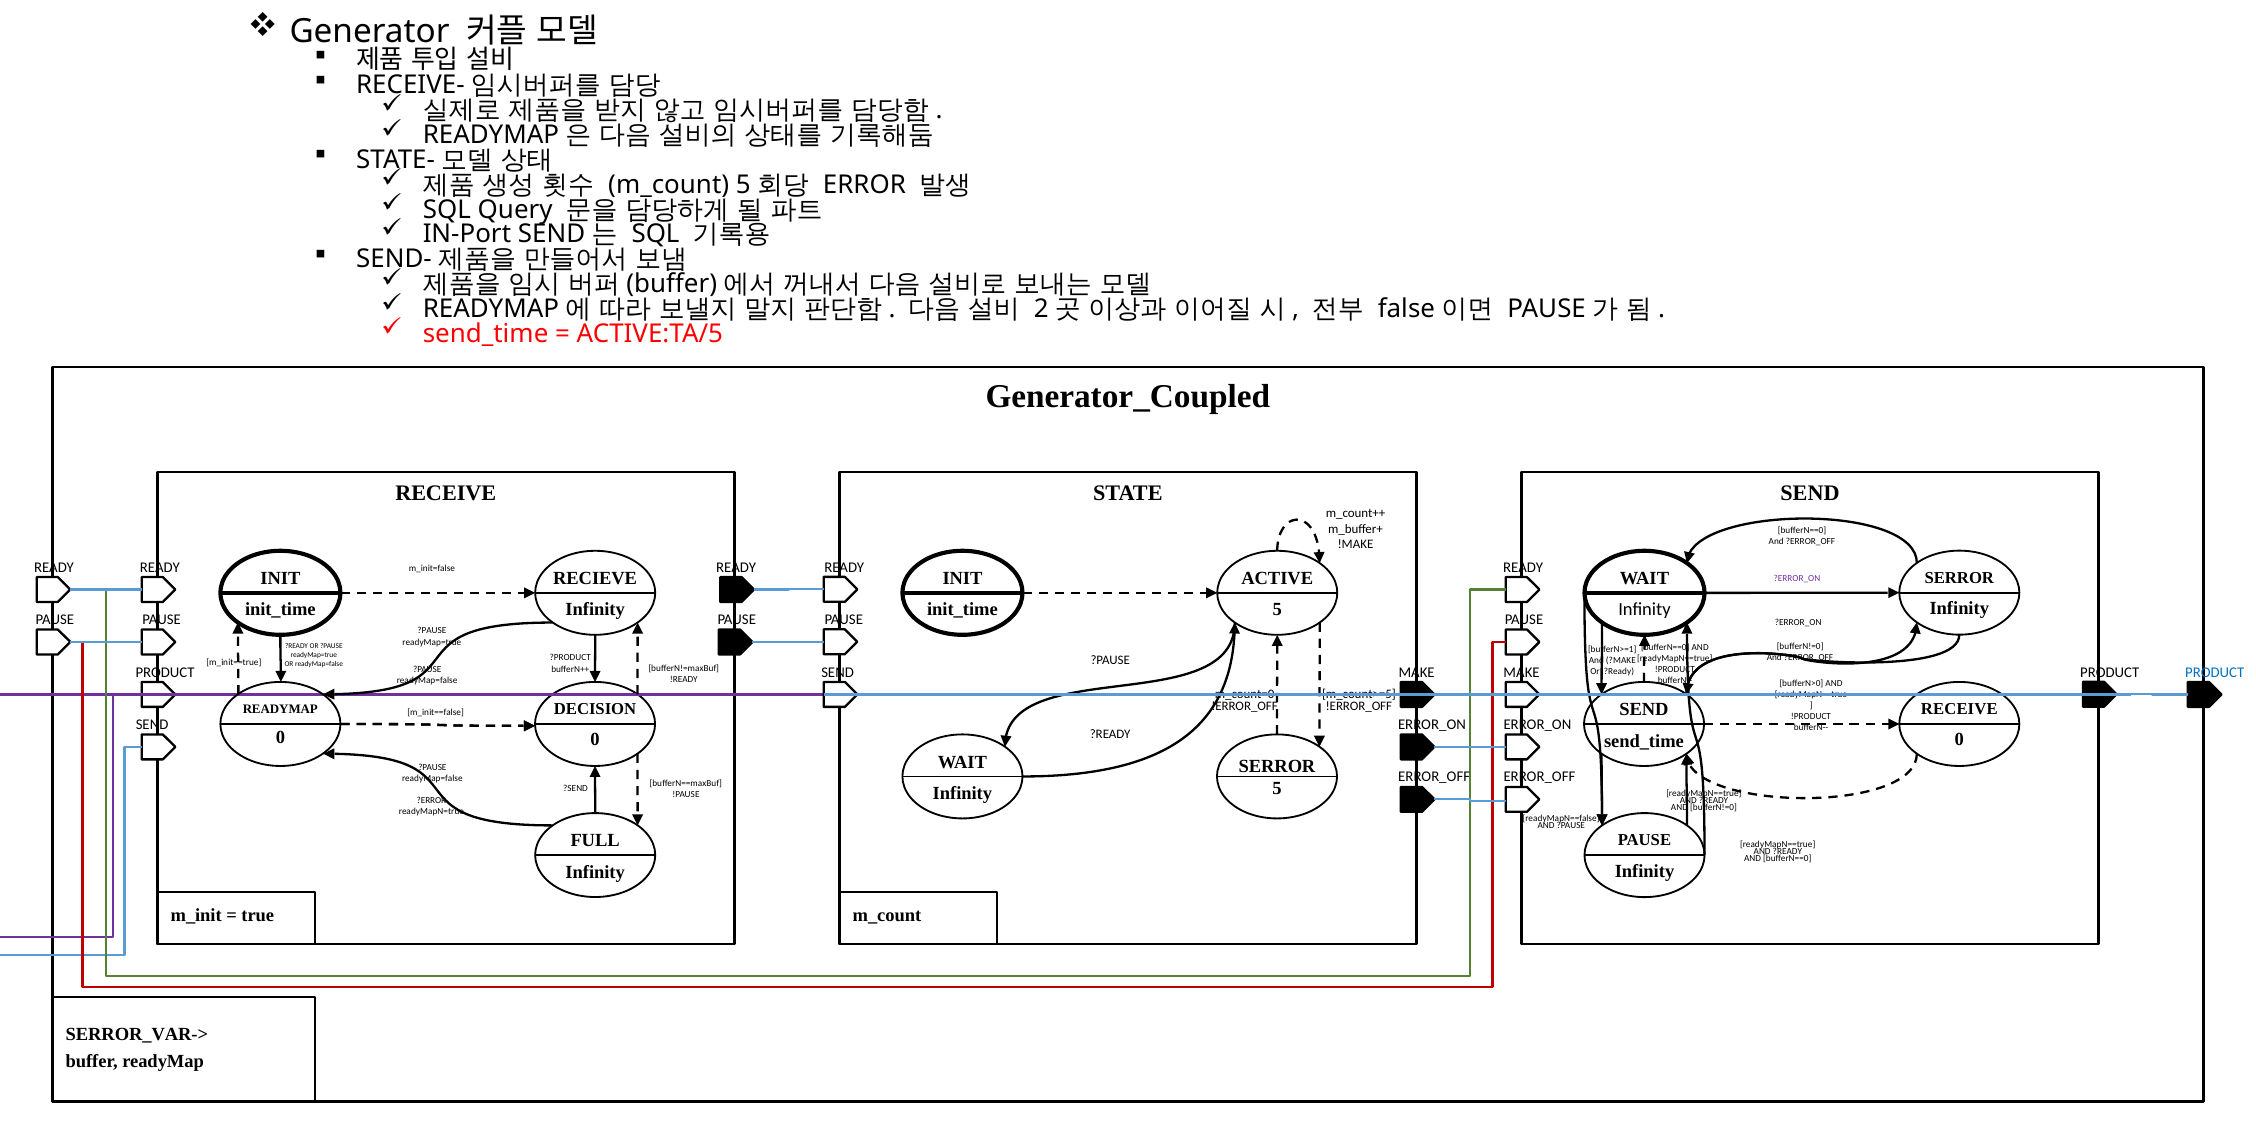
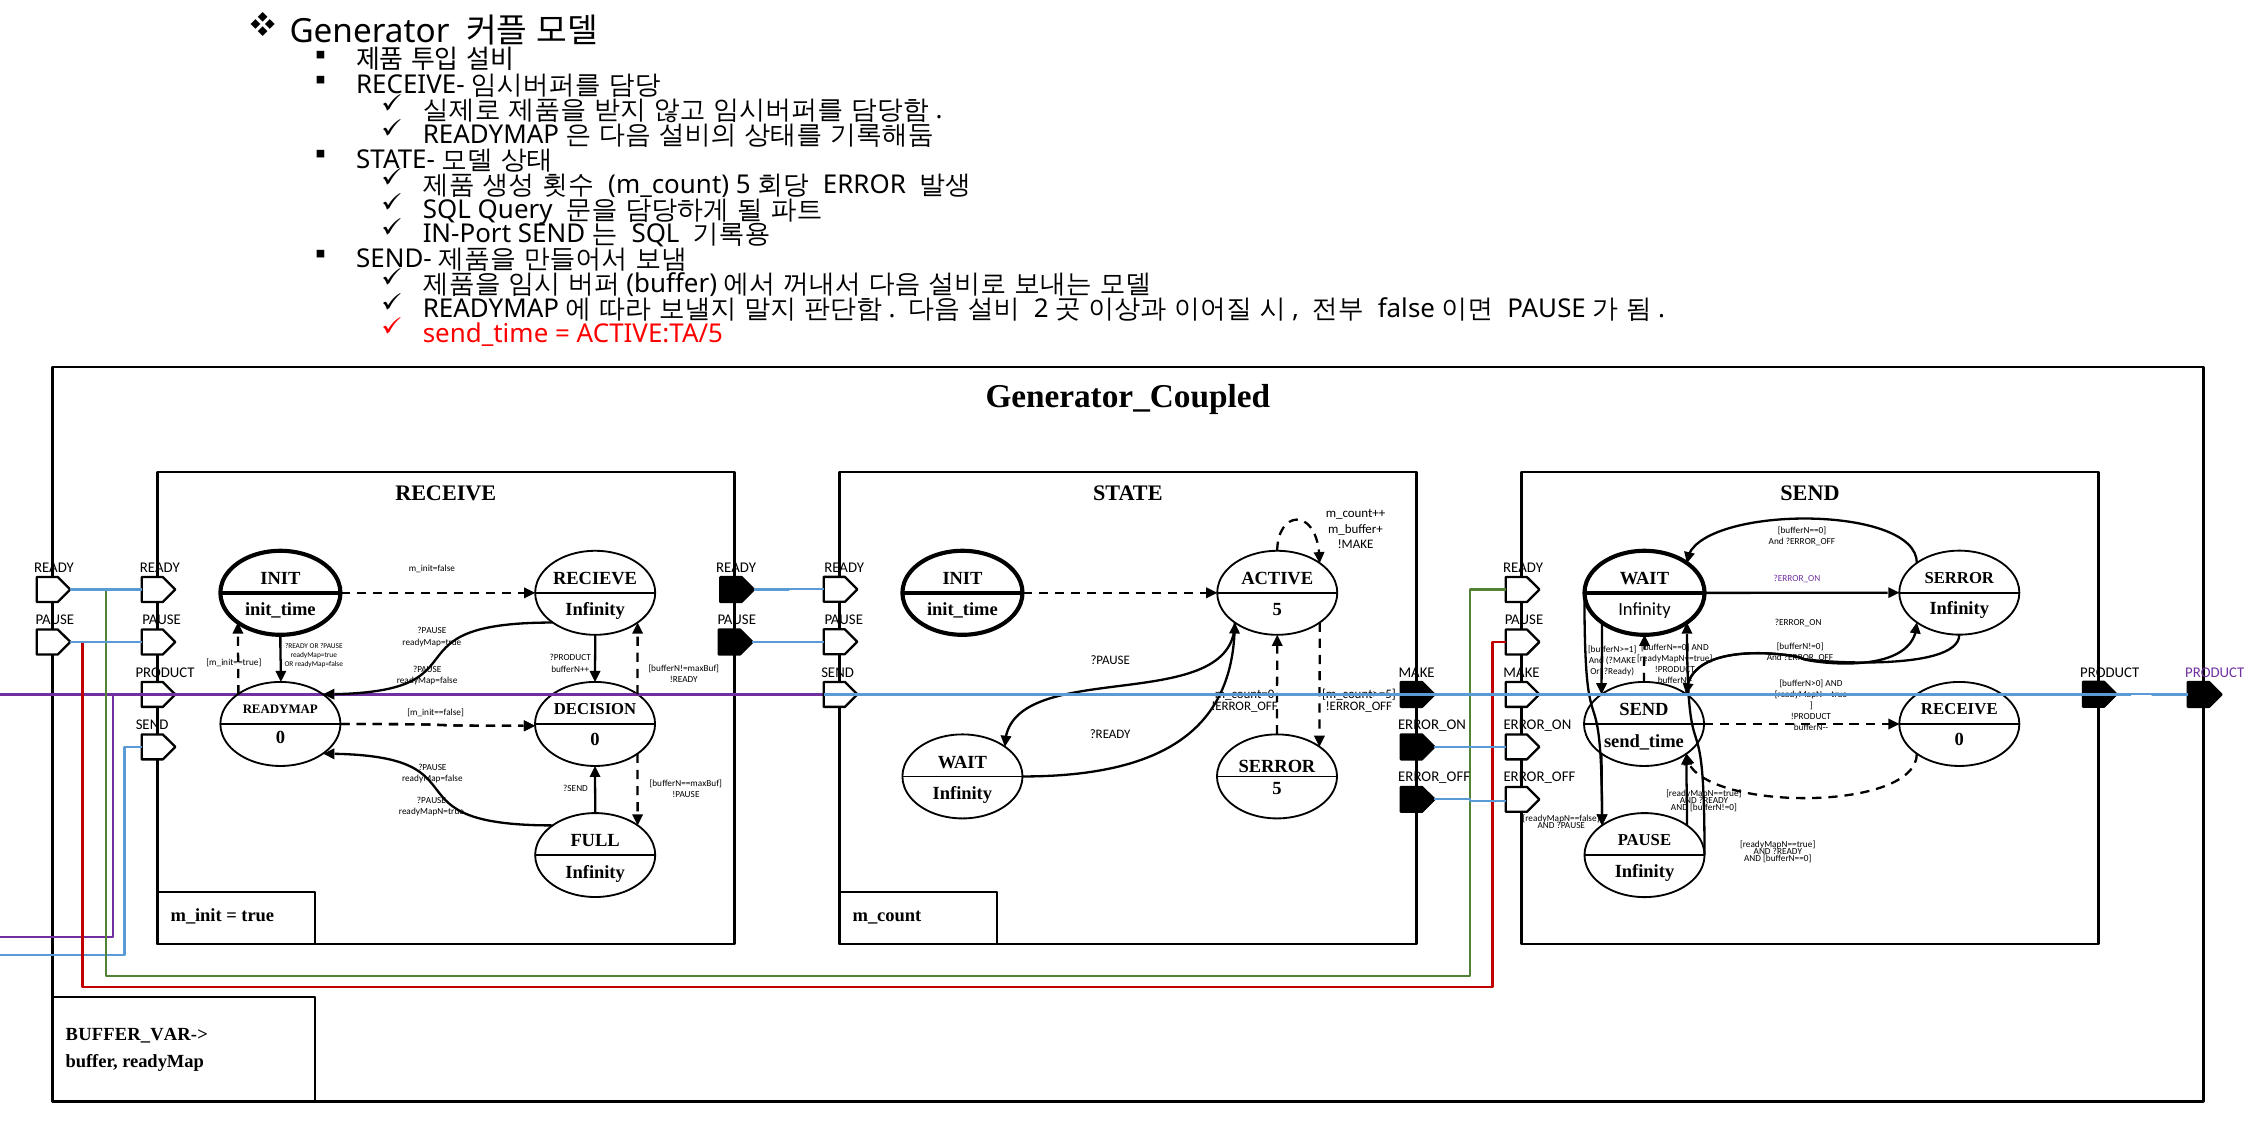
PRODUCT at (2215, 672) colour: blue -> purple
?ERROR at (431, 800): ?ERROR -> ?PAUSE
SERROR_VAR->: SERROR_VAR-> -> BUFFER_VAR->
